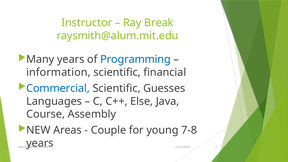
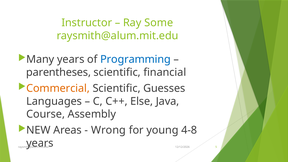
Break: Break -> Some
information: information -> parentheses
Commercial colour: blue -> orange
Couple: Couple -> Wrong
7-8: 7-8 -> 4-8
